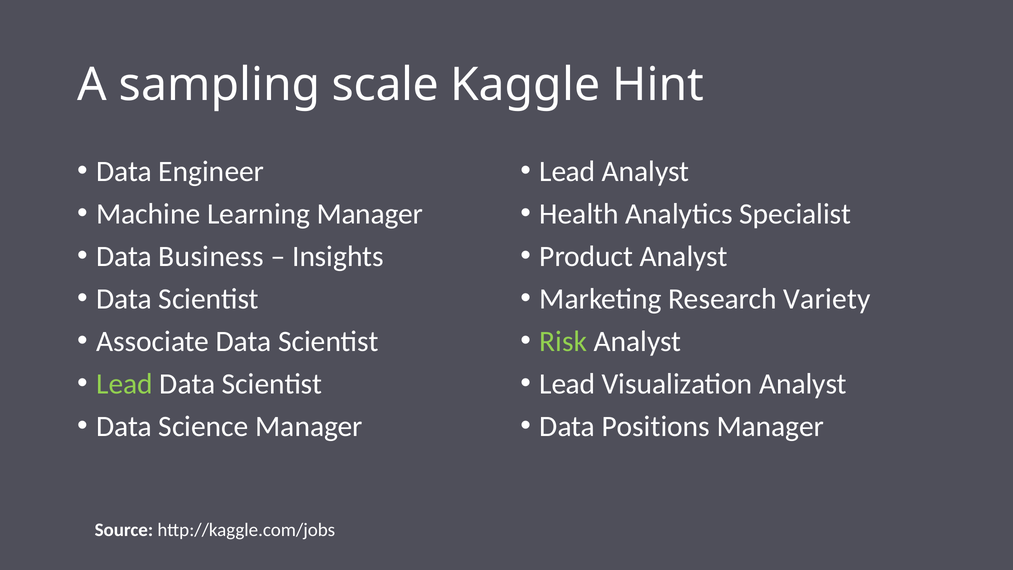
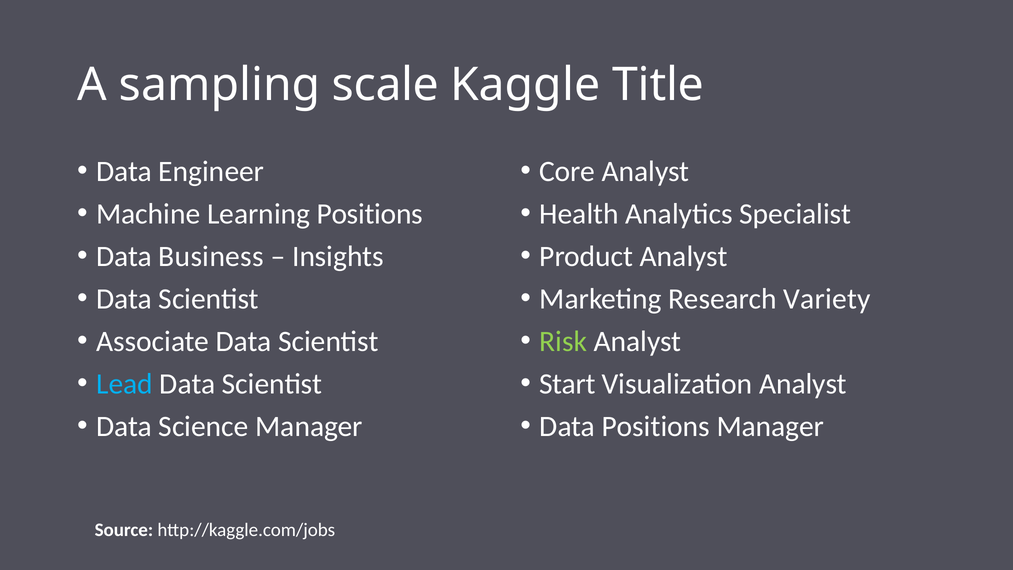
Hint: Hint -> Title
Lead at (567, 171): Lead -> Core
Learning Manager: Manager -> Positions
Lead at (125, 384) colour: light green -> light blue
Lead at (567, 384): Lead -> Start
